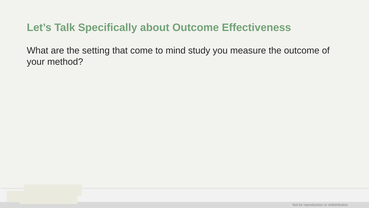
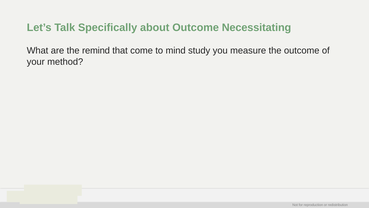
Effectiveness: Effectiveness -> Necessitating
setting: setting -> remind
